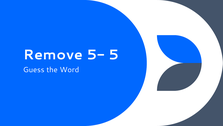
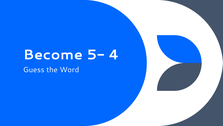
Remove: Remove -> Become
5: 5 -> 4
